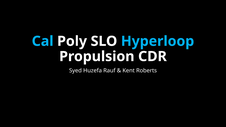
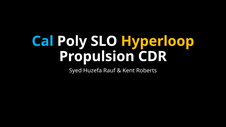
Hyperloop colour: light blue -> yellow
